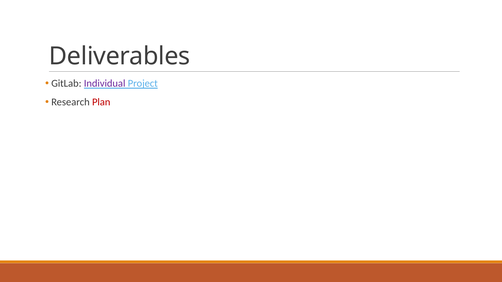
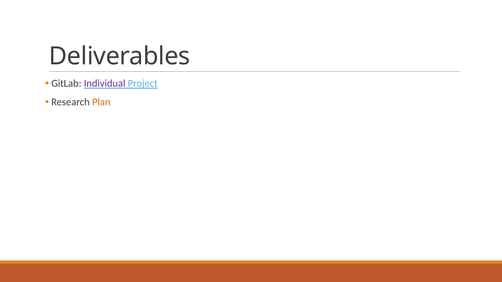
Plan colour: red -> orange
